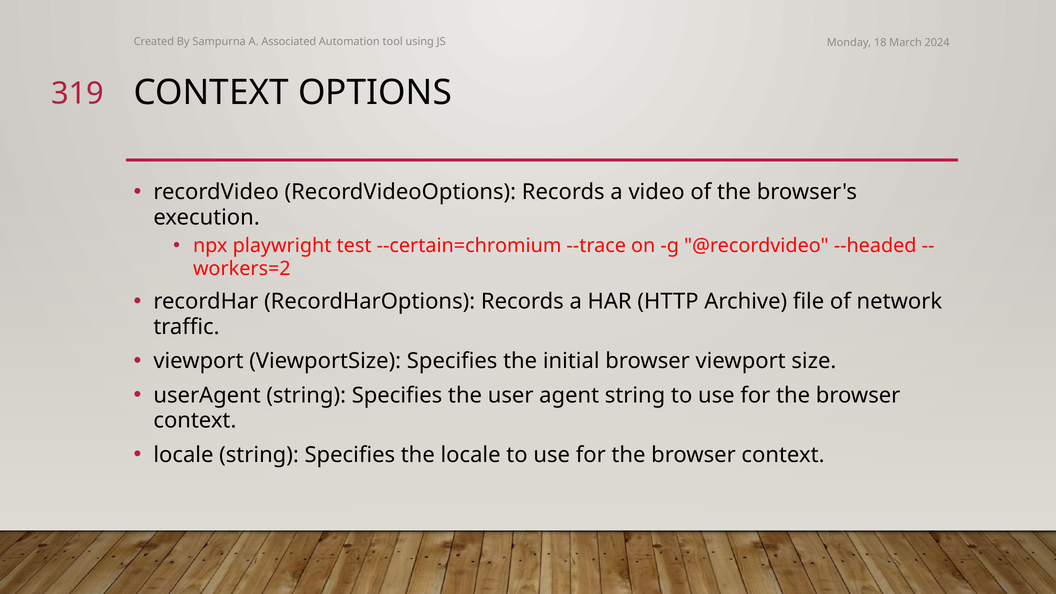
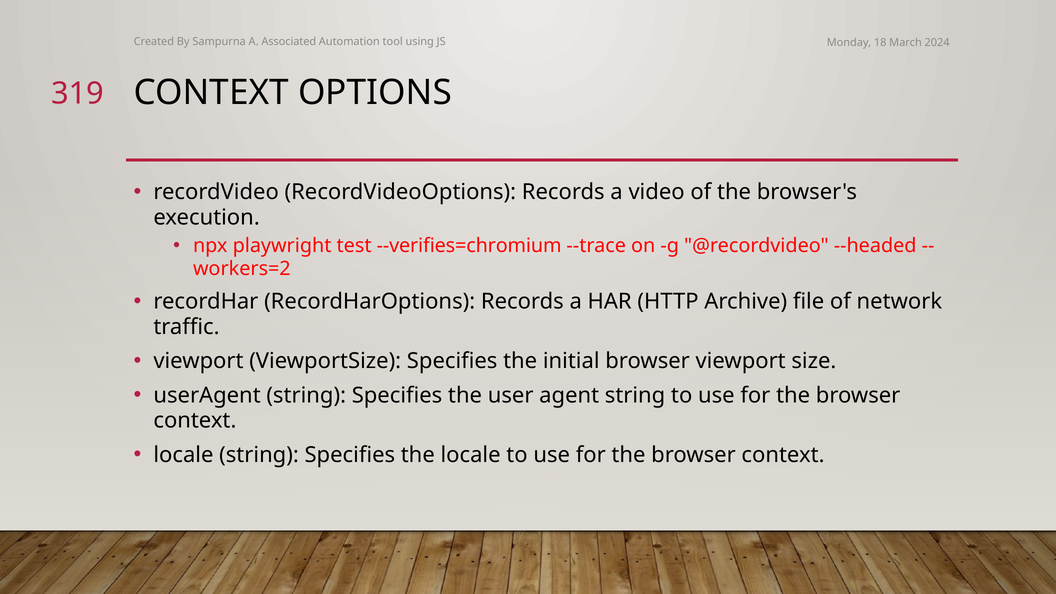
--certain=chromium: --certain=chromium -> --verifies=chromium
